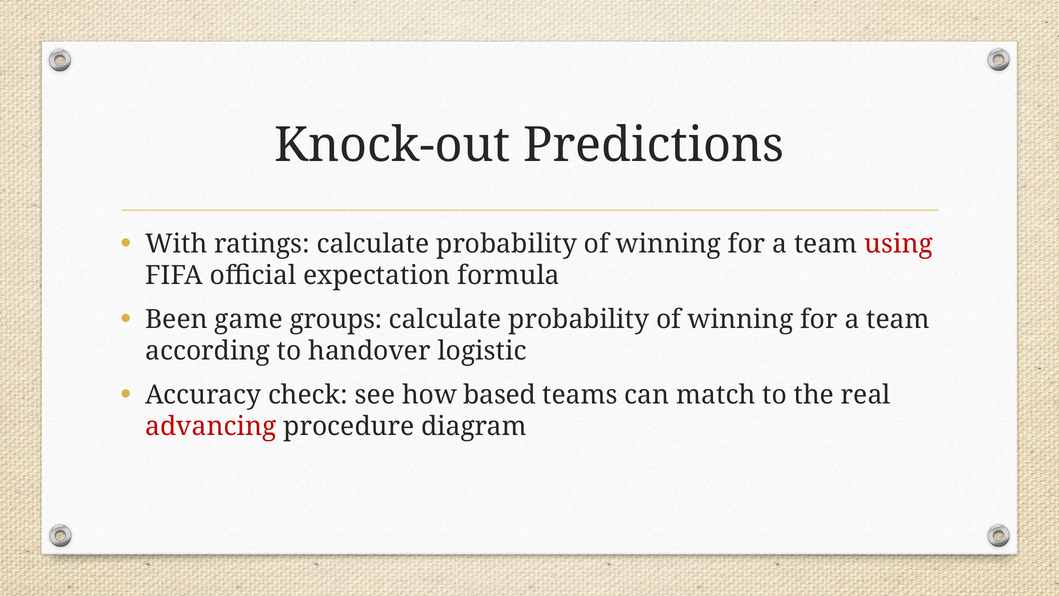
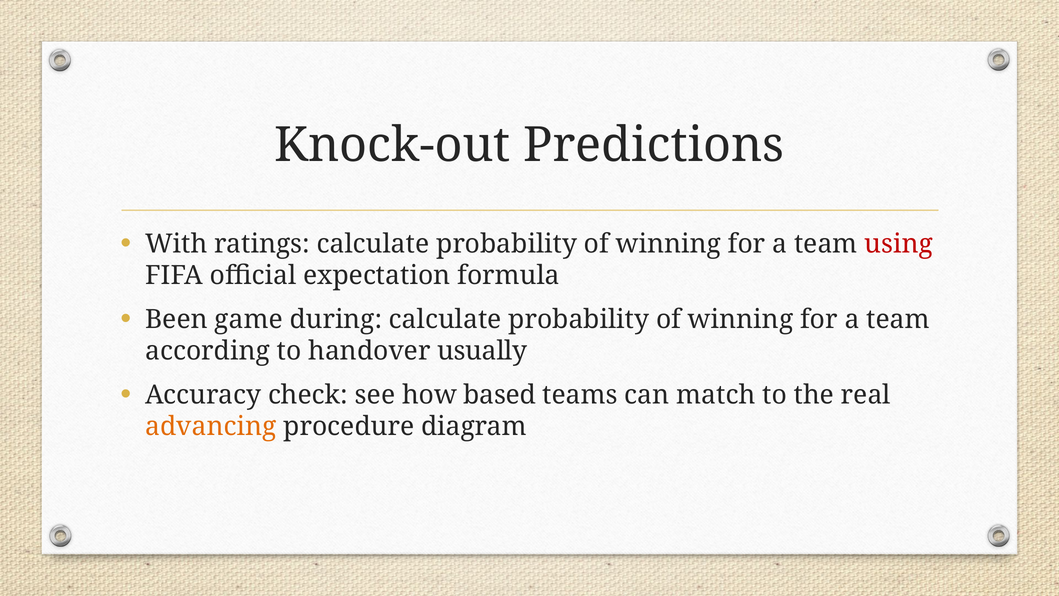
groups: groups -> during
logistic: logistic -> usually
advancing colour: red -> orange
